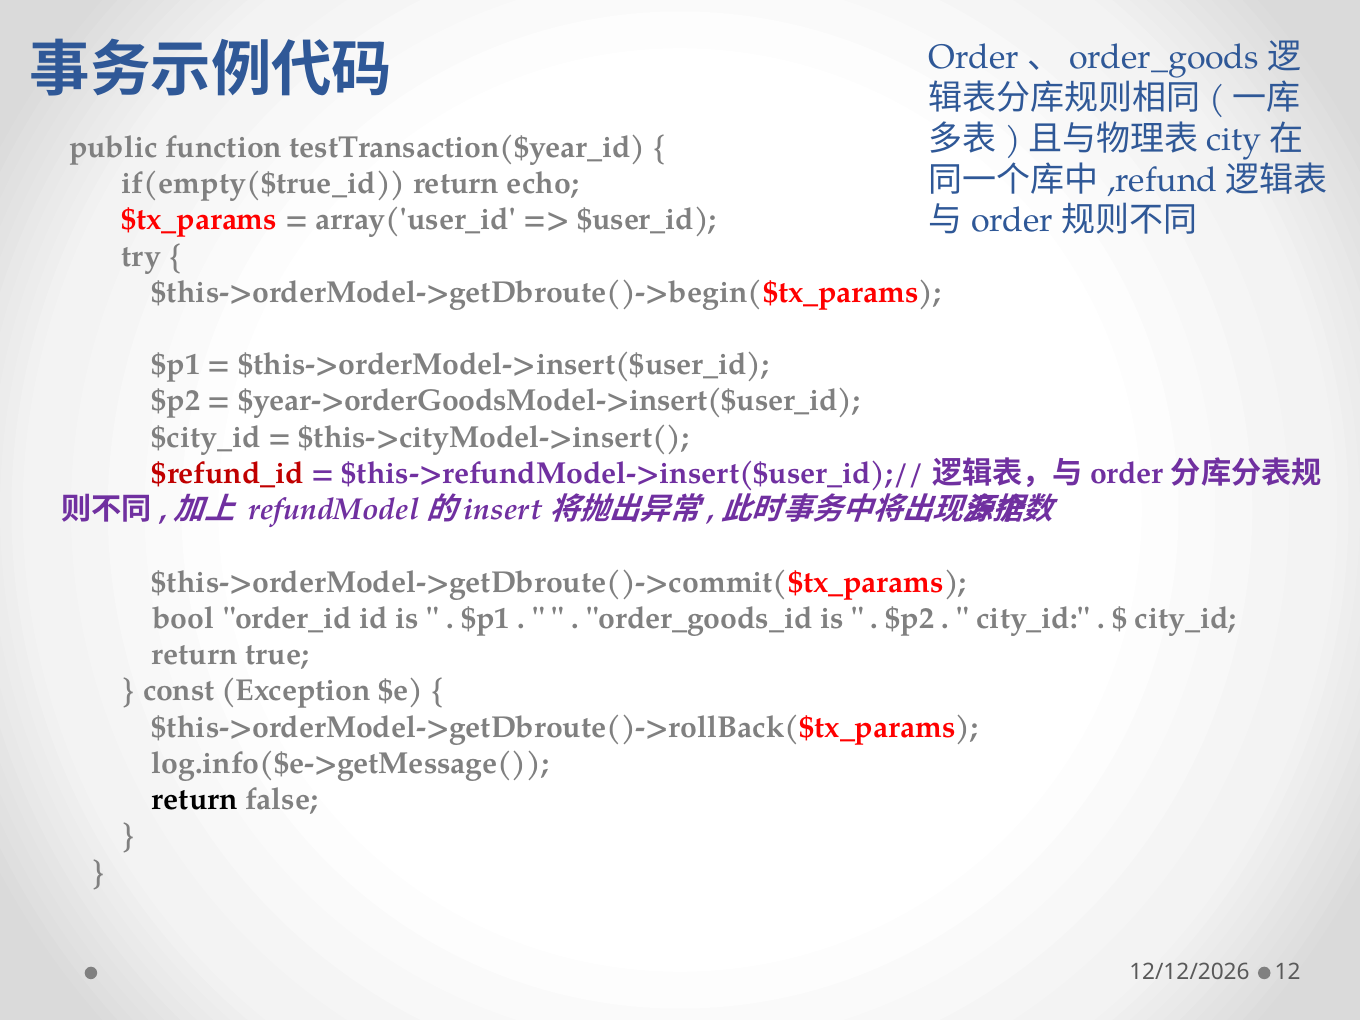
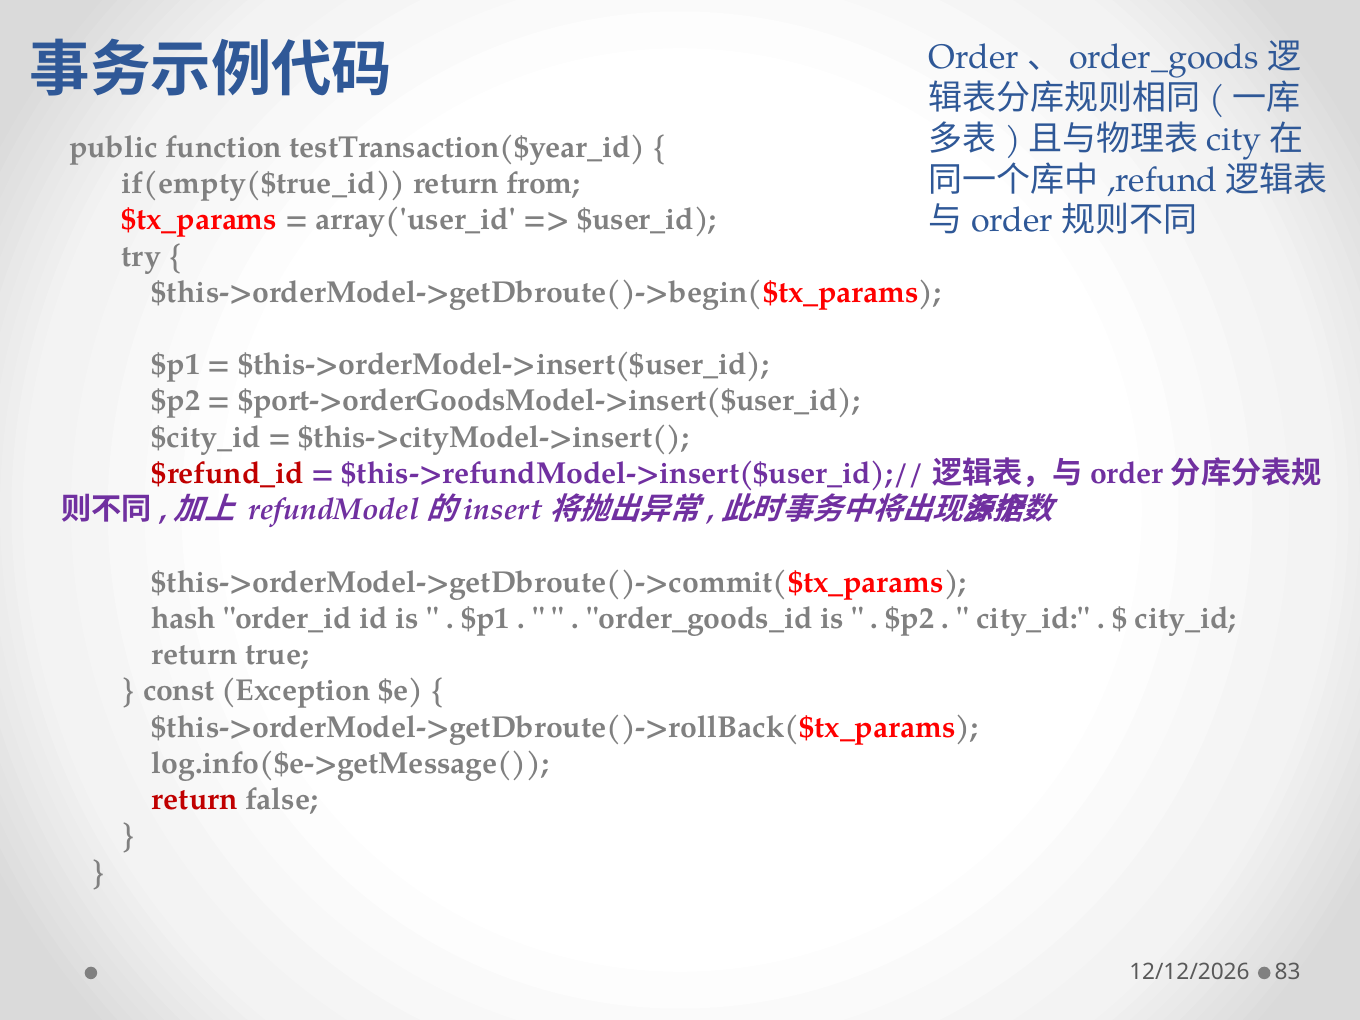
echo: echo -> from
$year->orderGoodsModel->insert($user_id: $year->orderGoodsModel->insert($user_id -> $port->orderGoodsModel->insert($user_id
bool: bool -> hash
return at (195, 800) colour: black -> red
12: 12 -> 83
